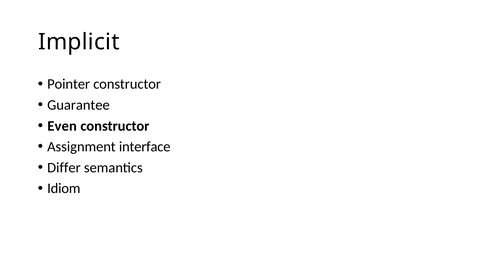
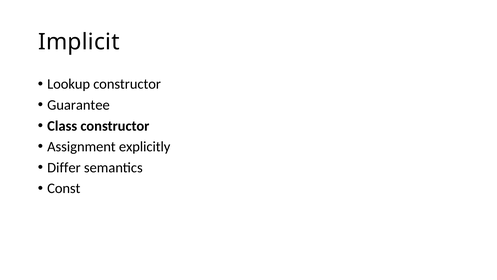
Pointer: Pointer -> Lookup
Even: Even -> Class
interface: interface -> explicitly
Idiom: Idiom -> Const
